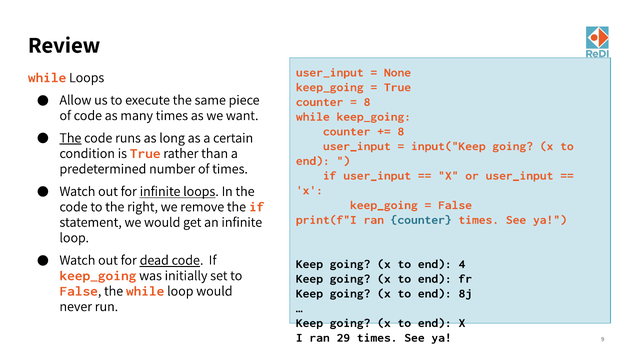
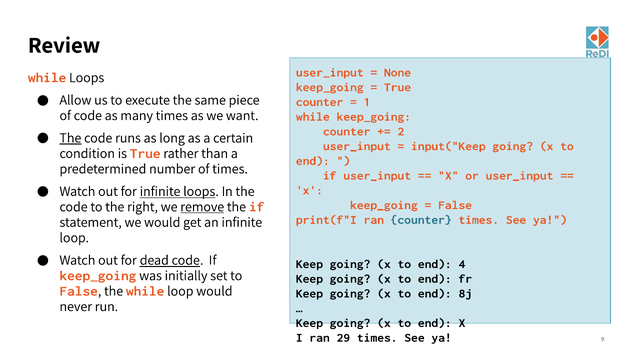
8 at (367, 102): 8 -> 1
8 at (401, 132): 8 -> 2
remove underline: none -> present
